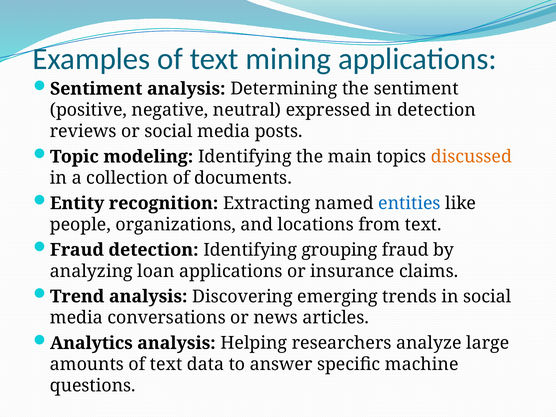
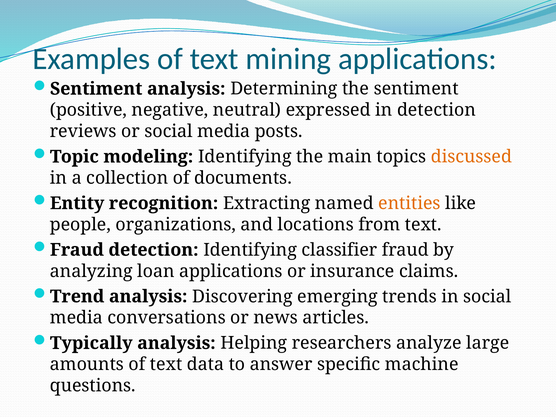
entities colour: blue -> orange
grouping: grouping -> classifier
Analytics: Analytics -> Typically
